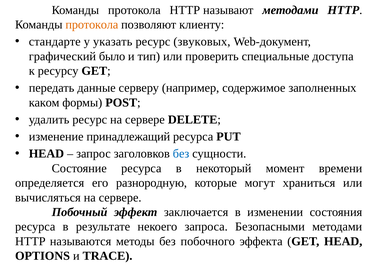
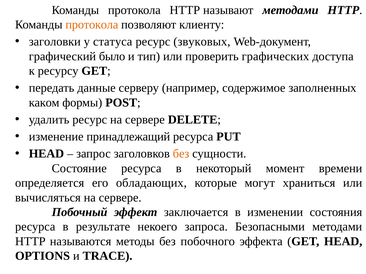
стандарте: стандарте -> заголовки
указать: указать -> статуса
специальные: специальные -> графических
без at (181, 154) colour: blue -> orange
разнородную: разнородную -> обладающих
